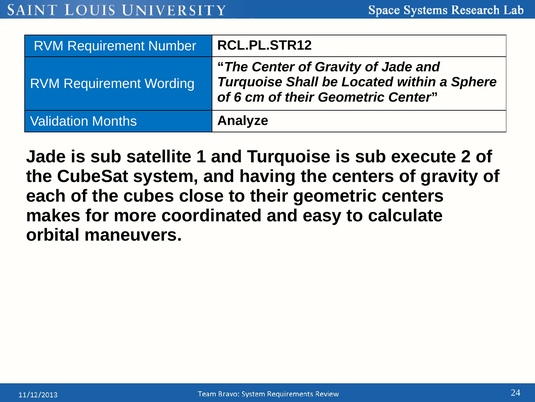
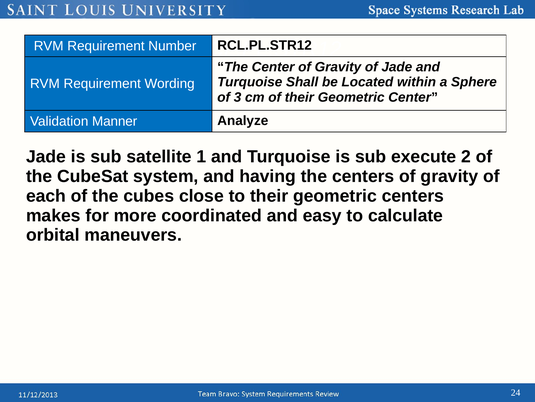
6: 6 -> 3
Months: Months -> Manner
